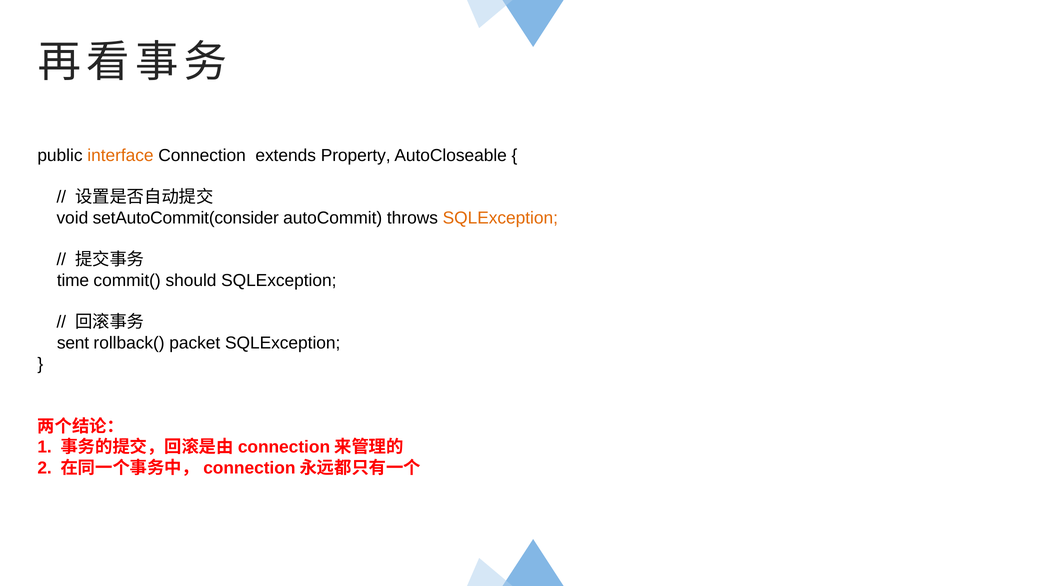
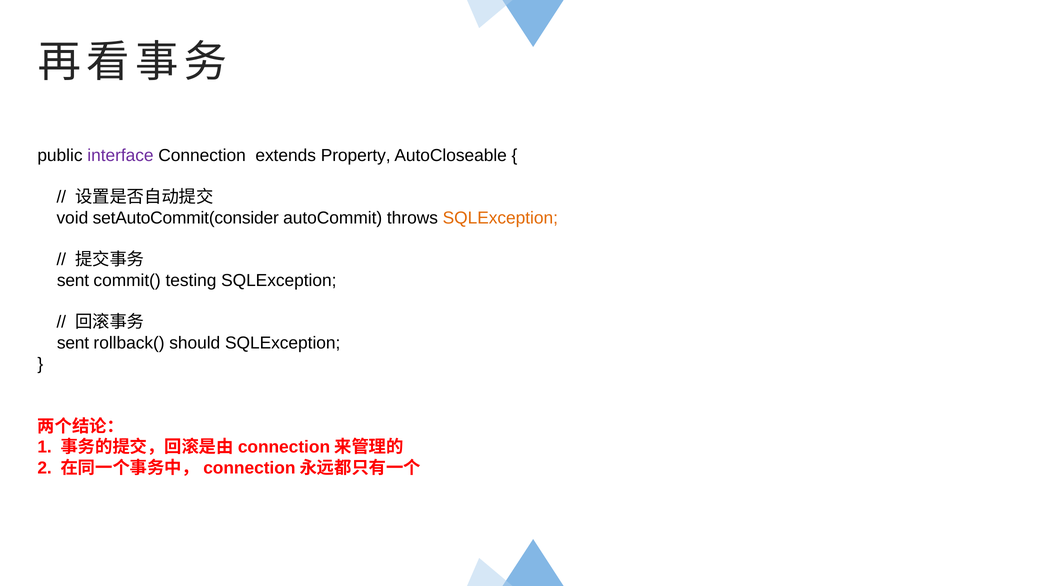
interface colour: orange -> purple
time at (73, 280): time -> sent
should: should -> testing
packet: packet -> should
